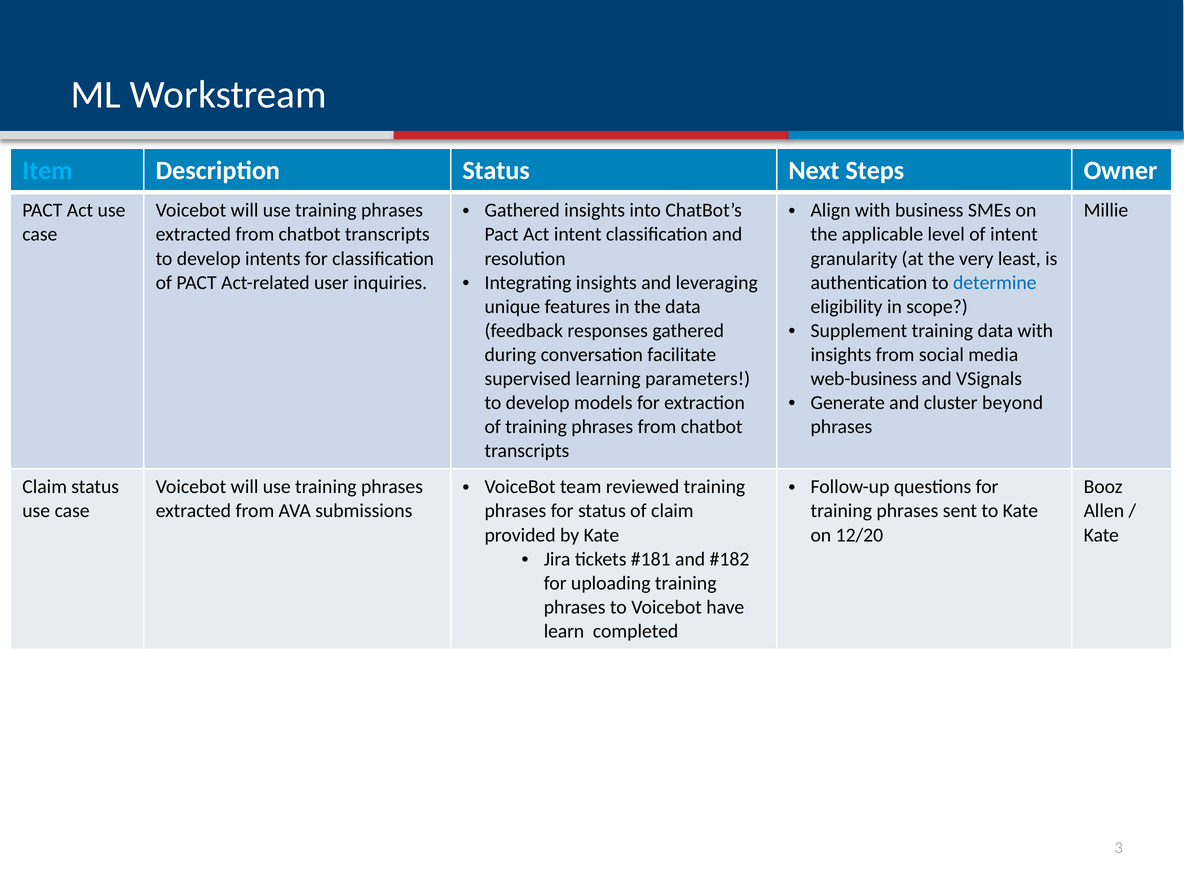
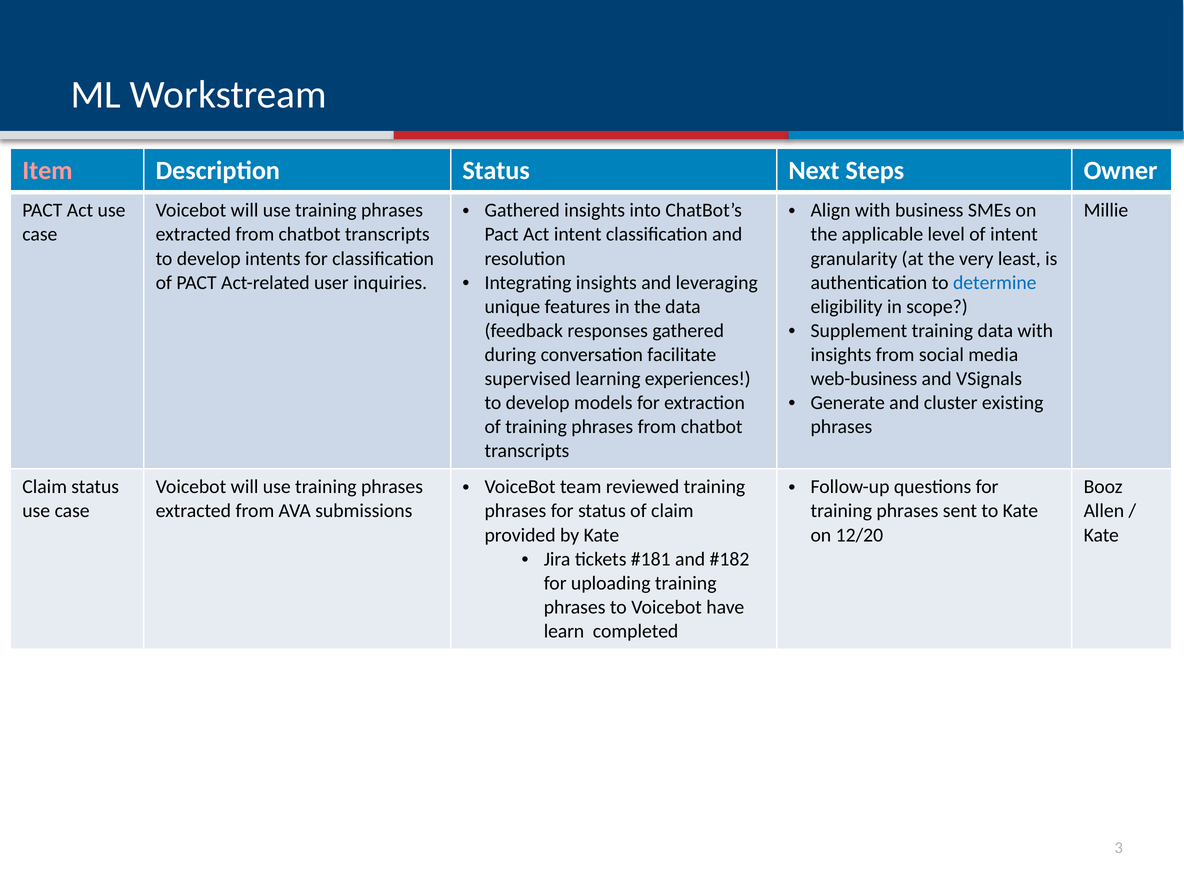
Item colour: light blue -> pink
parameters: parameters -> experiences
beyond: beyond -> existing
